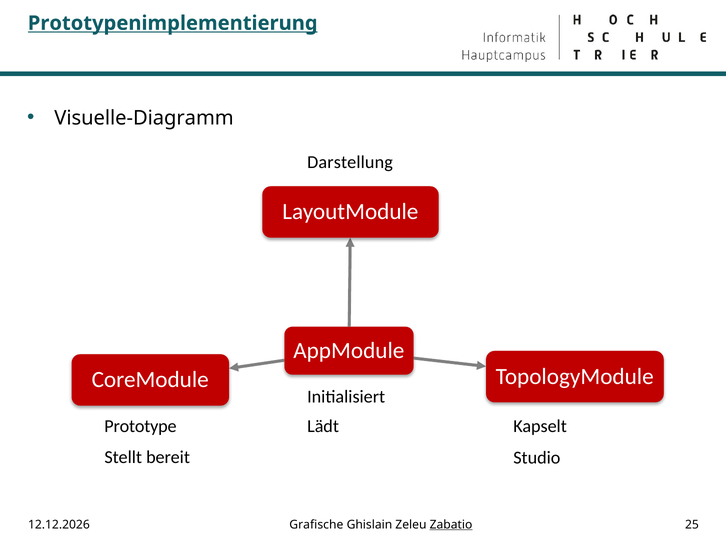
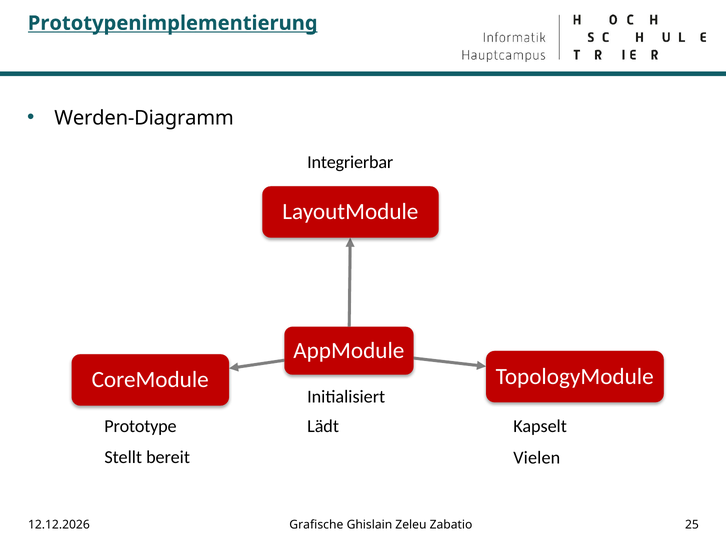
Visuelle-Diagramm: Visuelle-Diagramm -> Werden-Diagramm
Darstellung: Darstellung -> Integrierbar
Studio: Studio -> Vielen
Zabatio underline: present -> none
